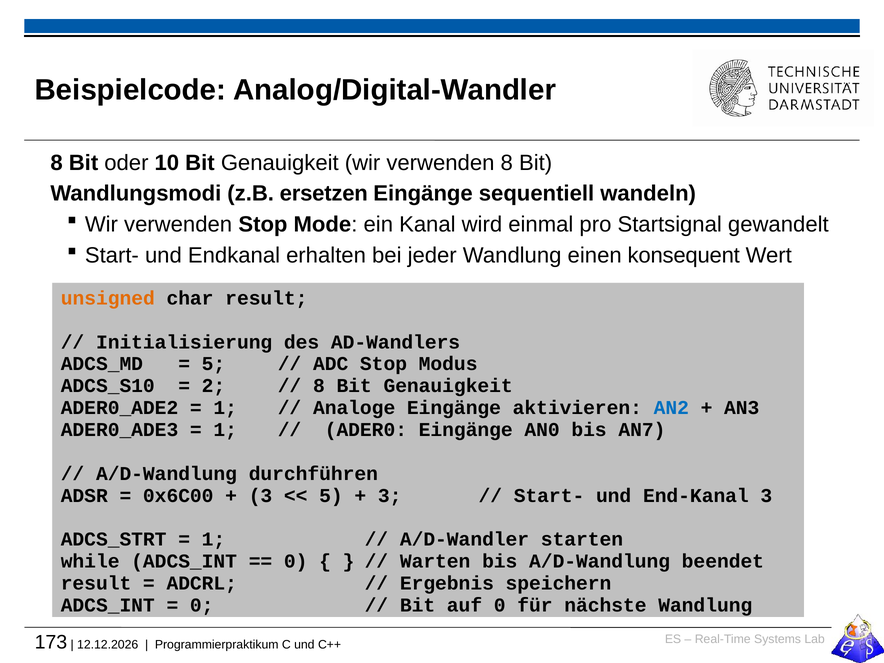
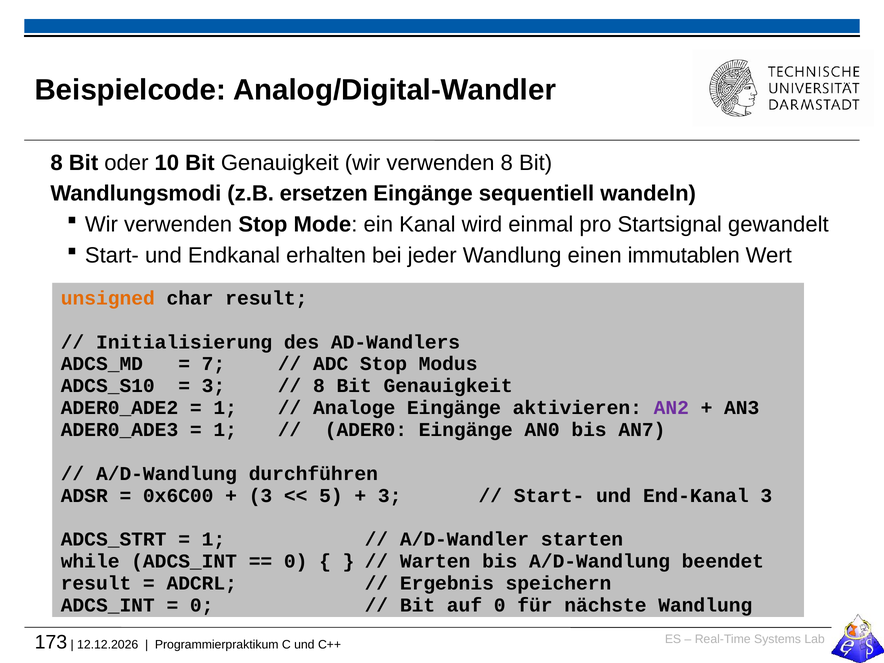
konsequent: konsequent -> immutablen
5 at (213, 364): 5 -> 7
2 at (213, 386): 2 -> 3
AN2 colour: blue -> purple
